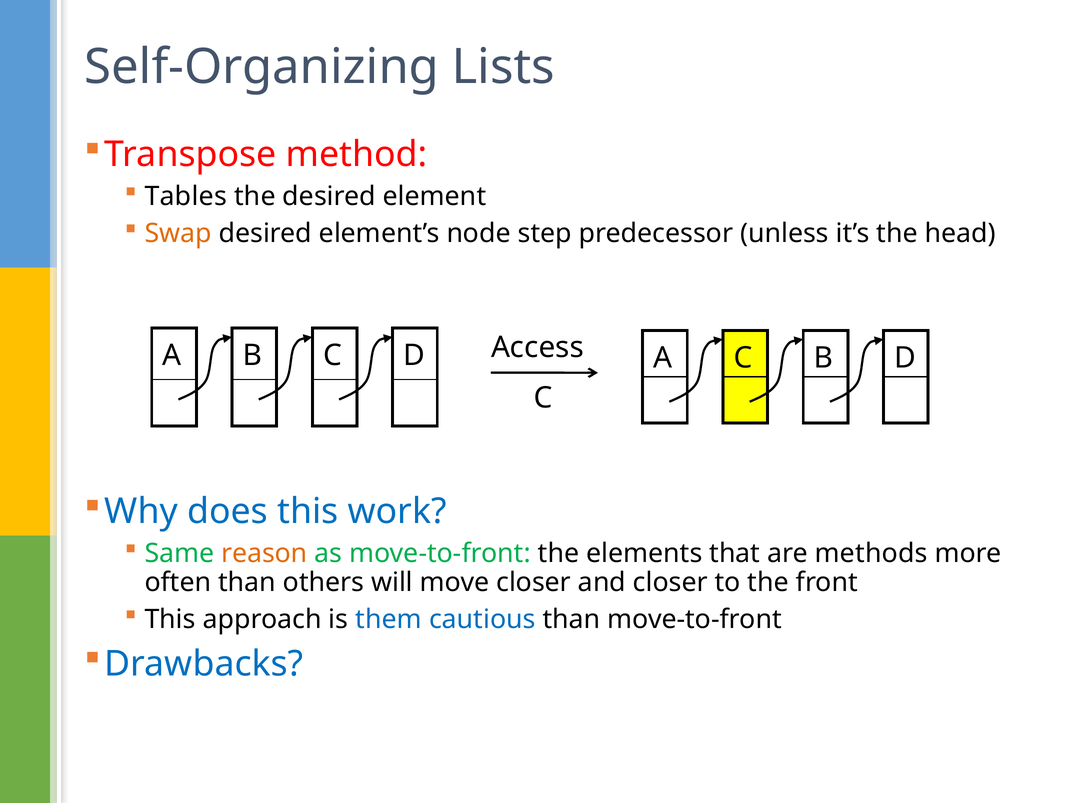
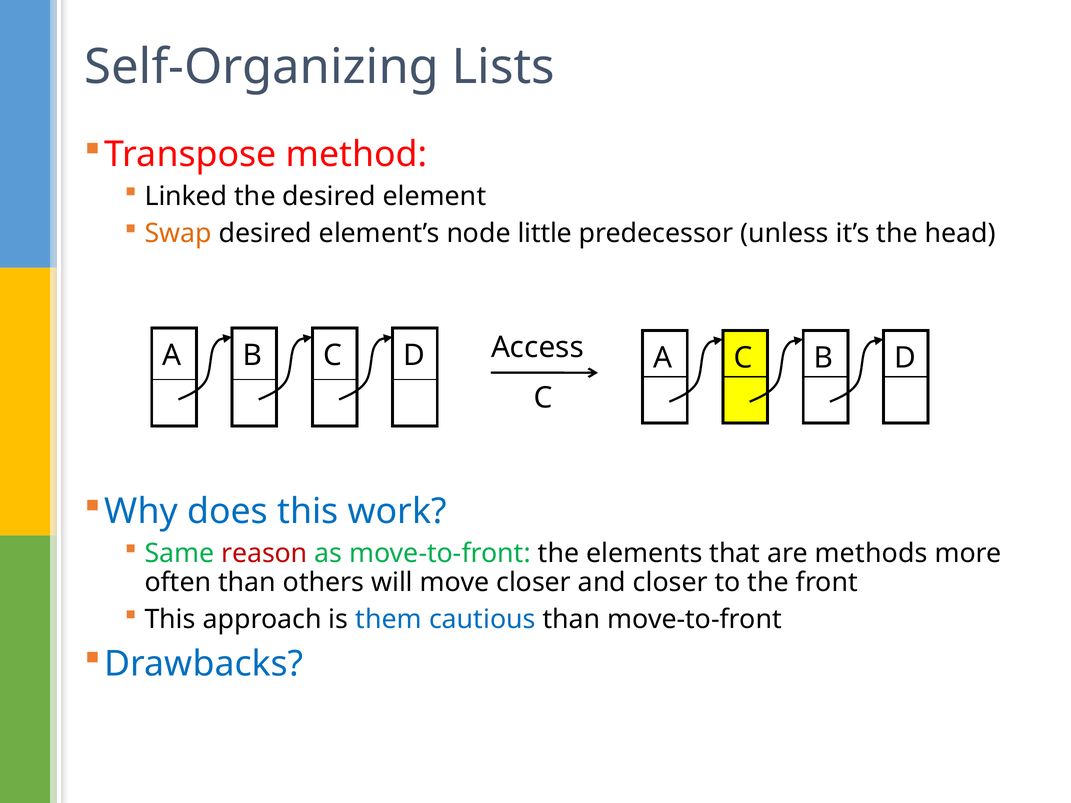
Tables: Tables -> Linked
step: step -> little
reason colour: orange -> red
